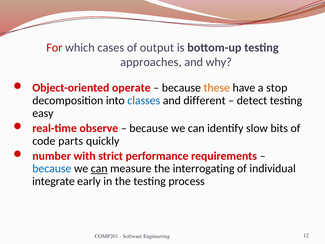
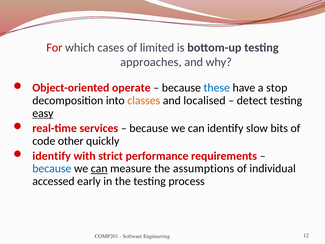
output: output -> limited
these colour: orange -> blue
classes colour: blue -> orange
different: different -> localised
easy underline: none -> present
observe: observe -> services
parts: parts -> other
number at (52, 156): number -> identify
interrogating: interrogating -> assumptions
integrate: integrate -> accessed
